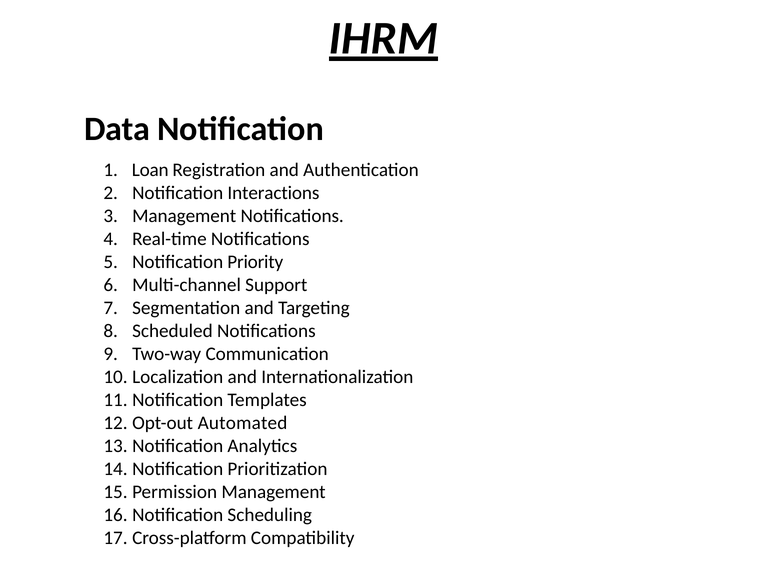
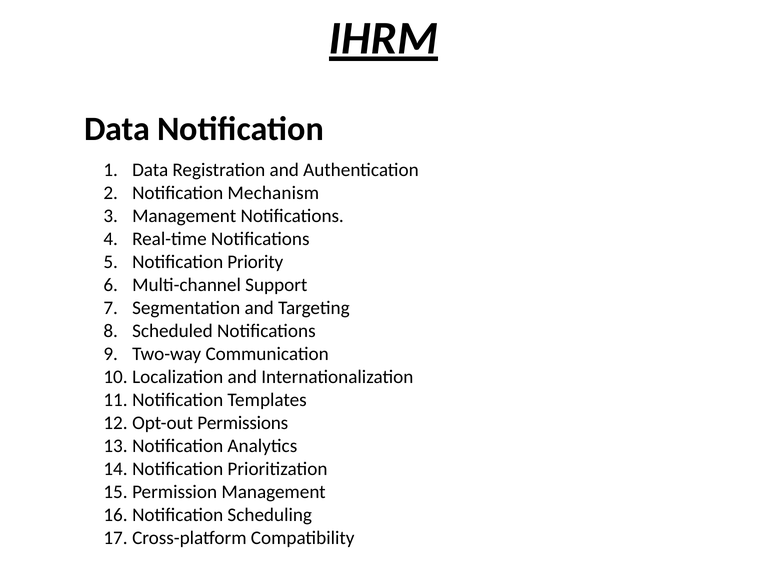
Loan at (150, 170): Loan -> Data
Interactions: Interactions -> Mechanism
Automated: Automated -> Permissions
